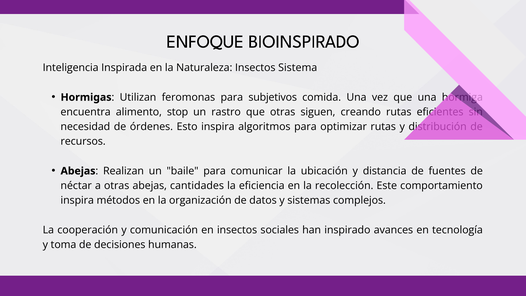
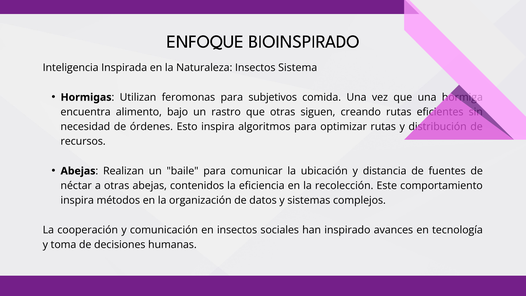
stop: stop -> bajo
cantidades: cantidades -> contenidos
